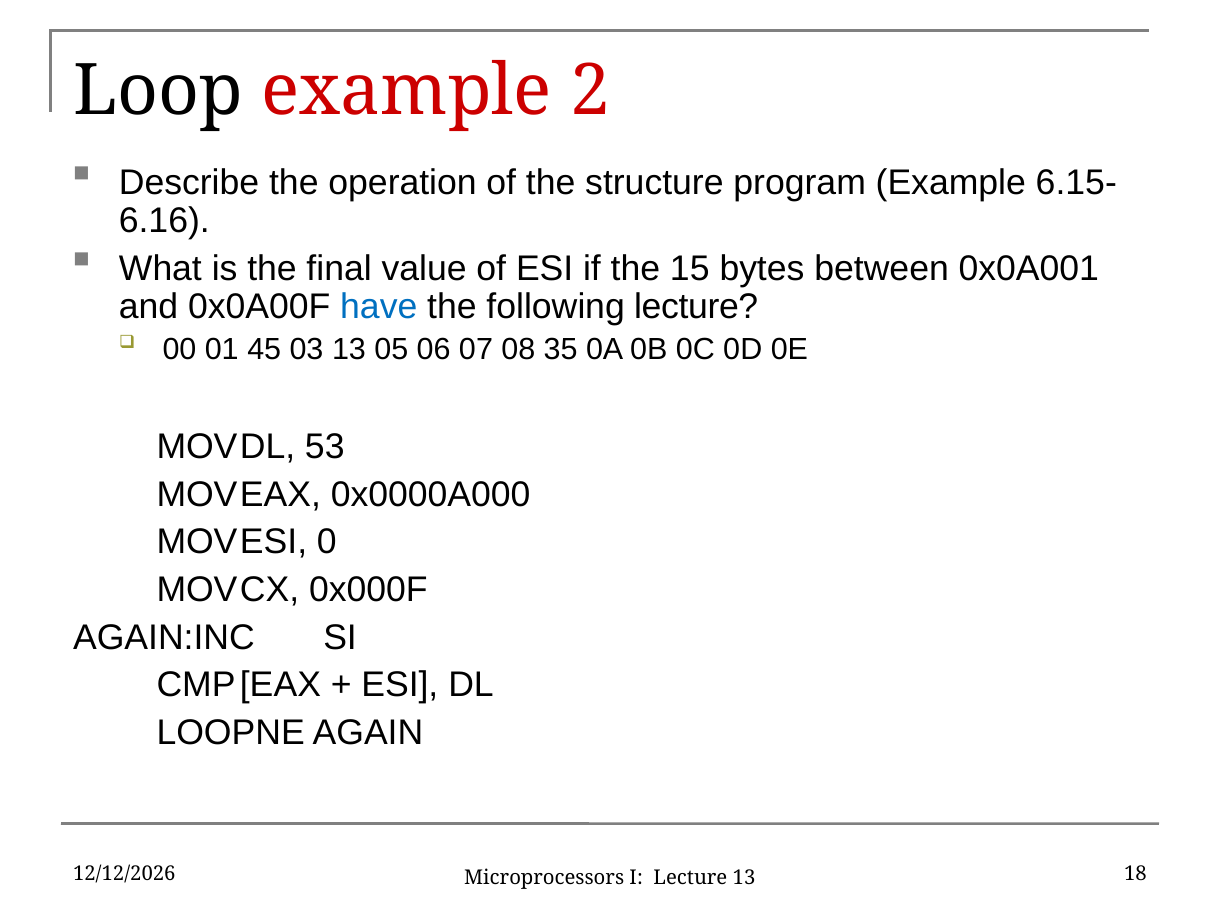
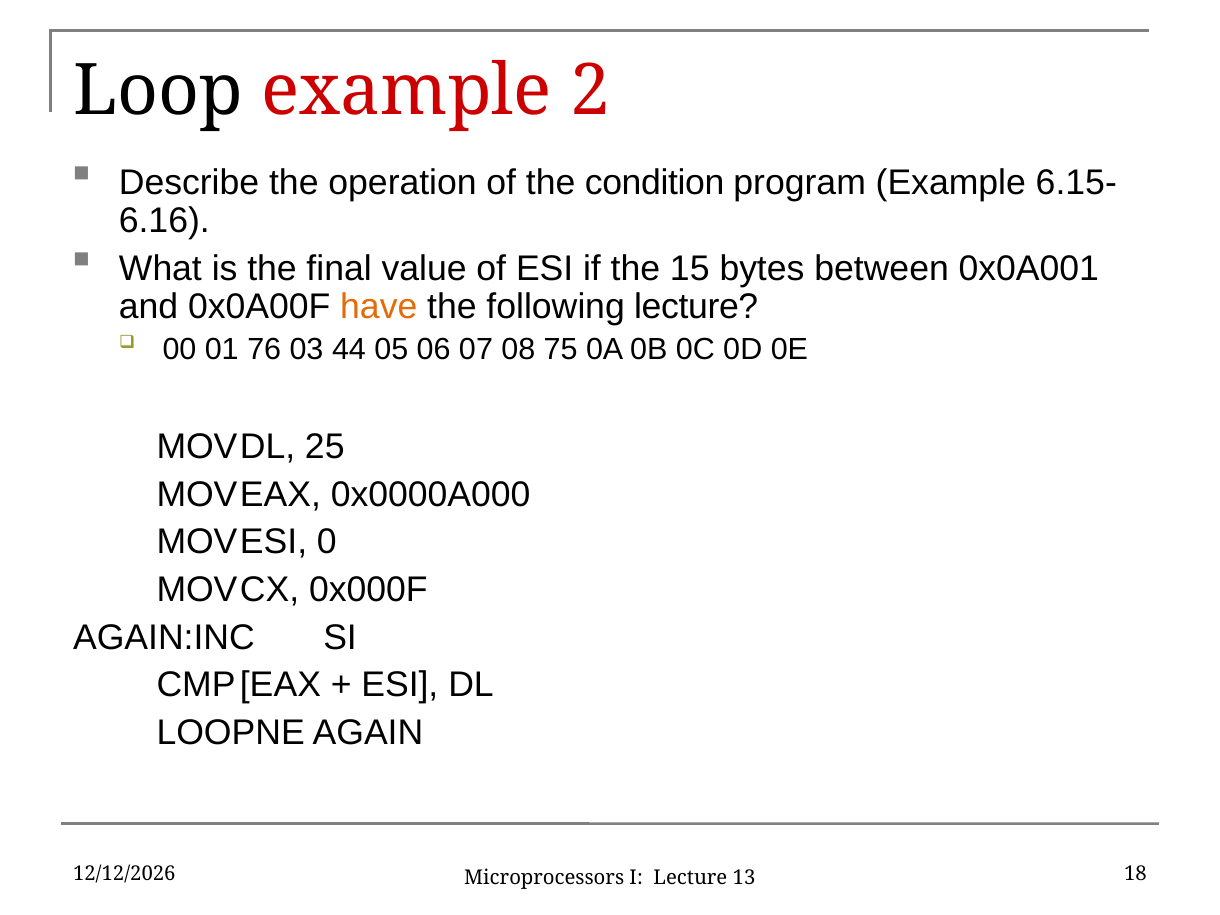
structure: structure -> condition
have colour: blue -> orange
45: 45 -> 76
03 13: 13 -> 44
35: 35 -> 75
53: 53 -> 25
